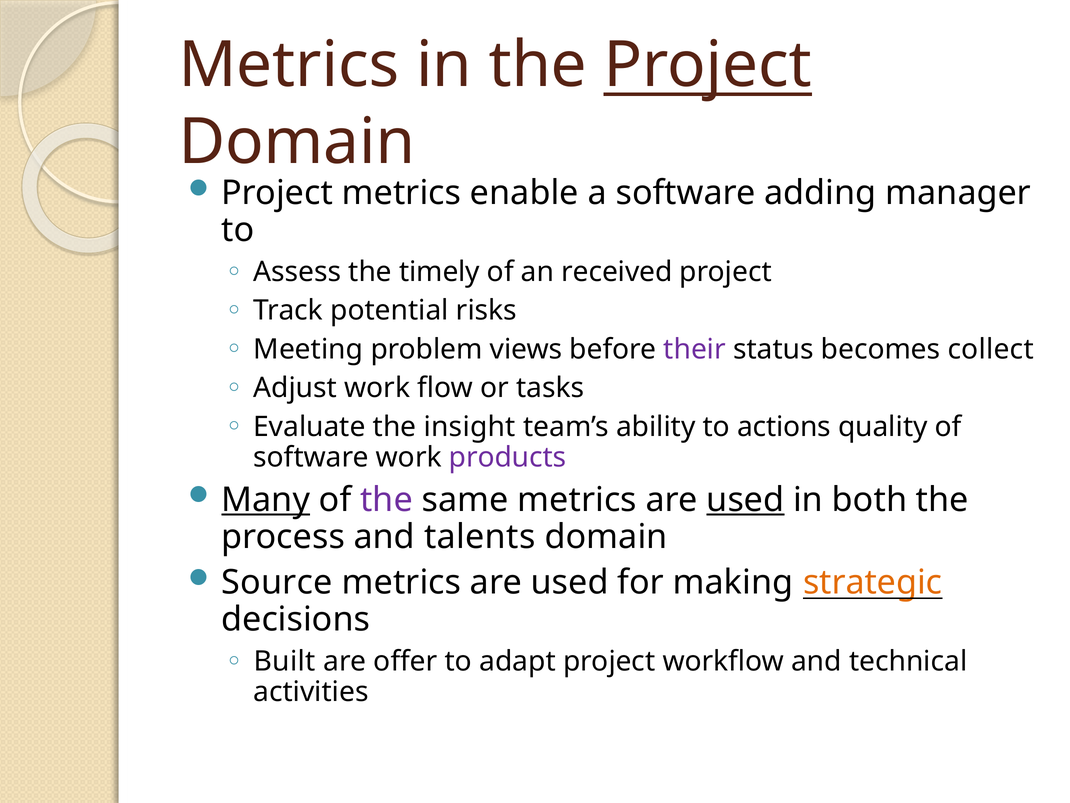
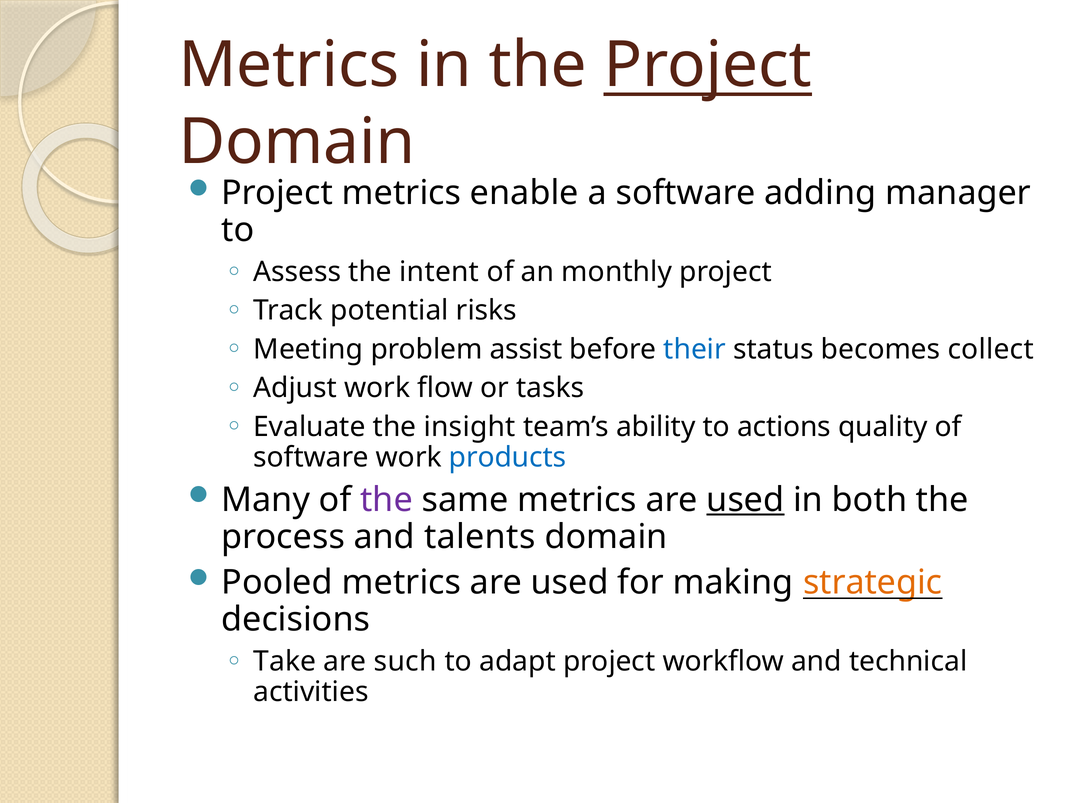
timely: timely -> intent
received: received -> monthly
views: views -> assist
their colour: purple -> blue
products colour: purple -> blue
Many underline: present -> none
Source: Source -> Pooled
Built: Built -> Take
offer: offer -> such
